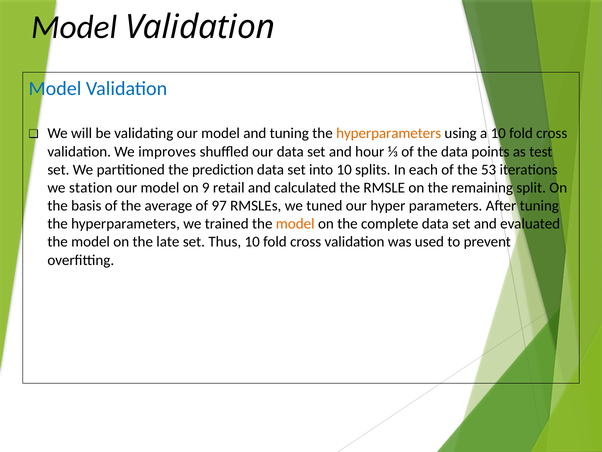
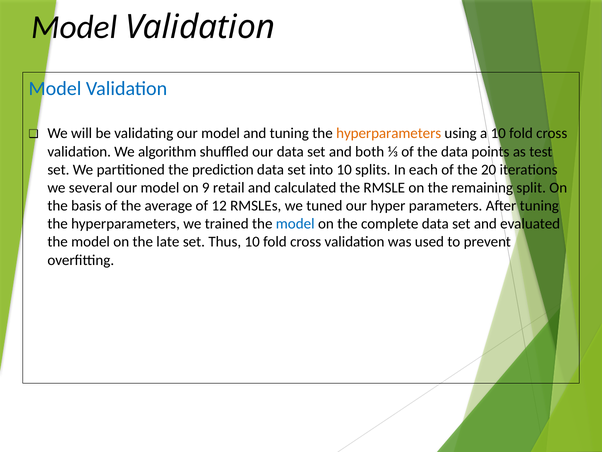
improves: improves -> algorithm
hour: hour -> both
53: 53 -> 20
station: station -> several
97: 97 -> 12
model at (295, 224) colour: orange -> blue
